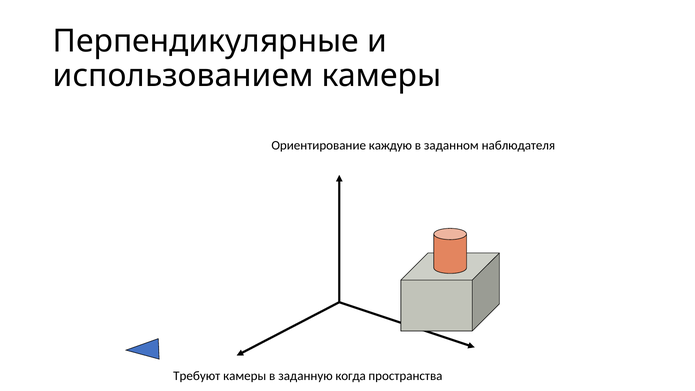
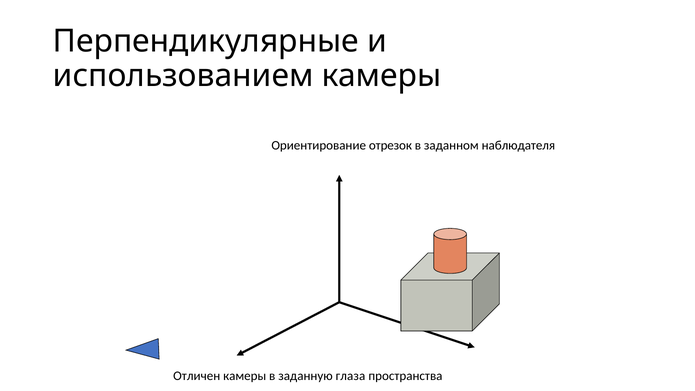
каждую: каждую -> отрезок
Требуют: Требуют -> Отличен
когда: когда -> глаза
